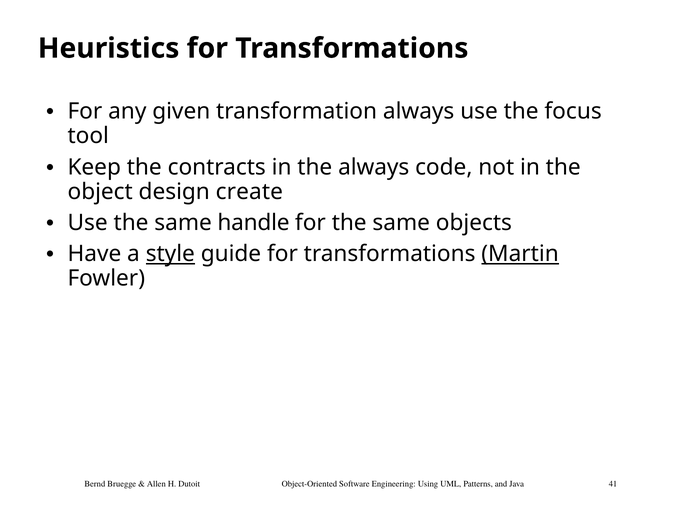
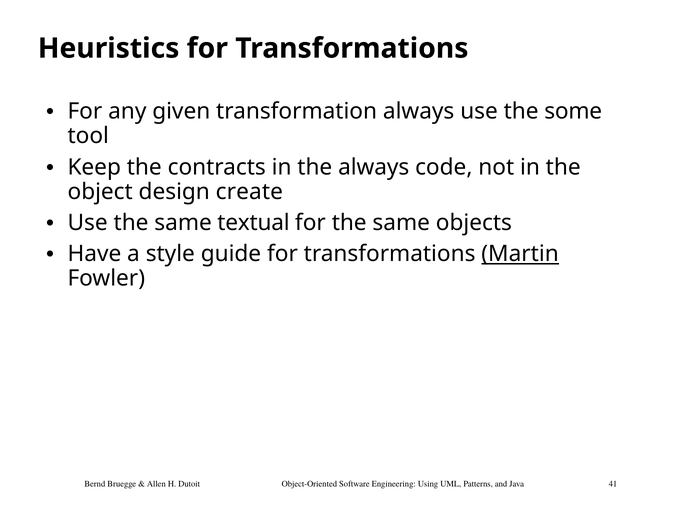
focus: focus -> some
handle: handle -> textual
style underline: present -> none
